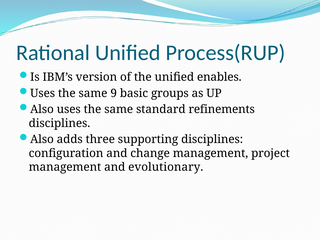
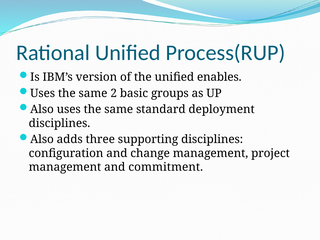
9: 9 -> 2
refinements: refinements -> deployment
evolutionary: evolutionary -> commitment
